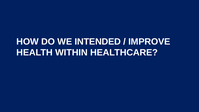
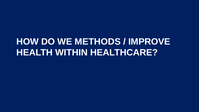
INTENDED: INTENDED -> METHODS
